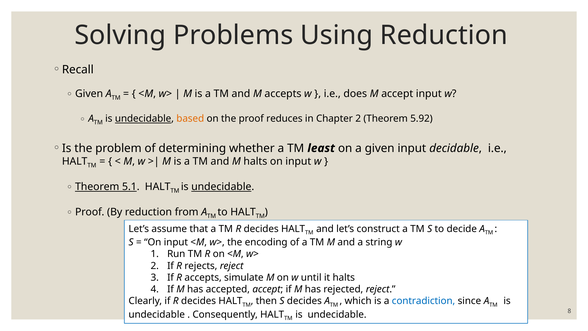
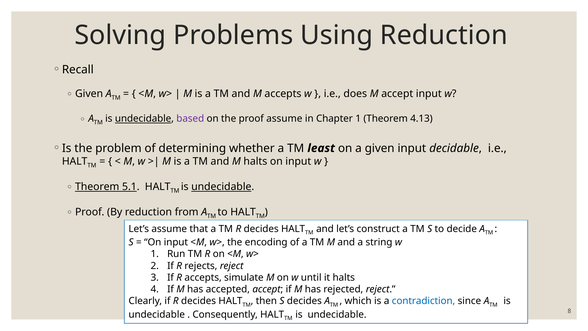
based colour: orange -> purple
proof reduces: reduces -> assume
Chapter 2: 2 -> 1
5.92: 5.92 -> 4.13
